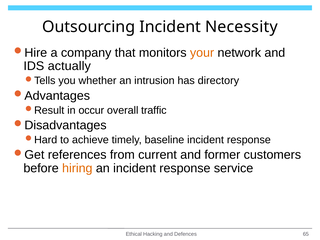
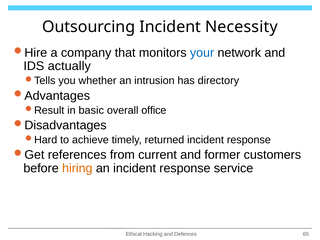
your colour: orange -> blue
occur: occur -> basic
traffic: traffic -> office
baseline: baseline -> returned
